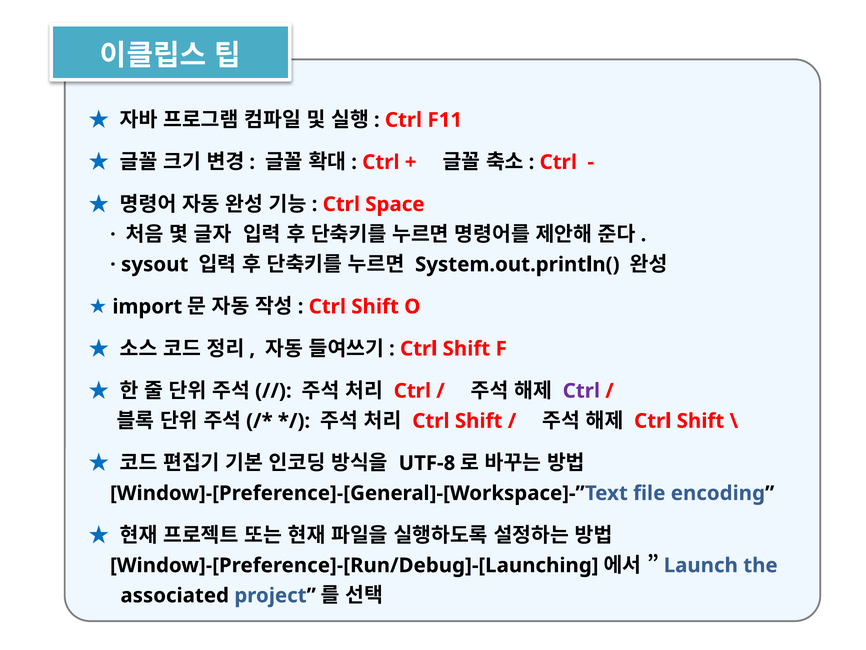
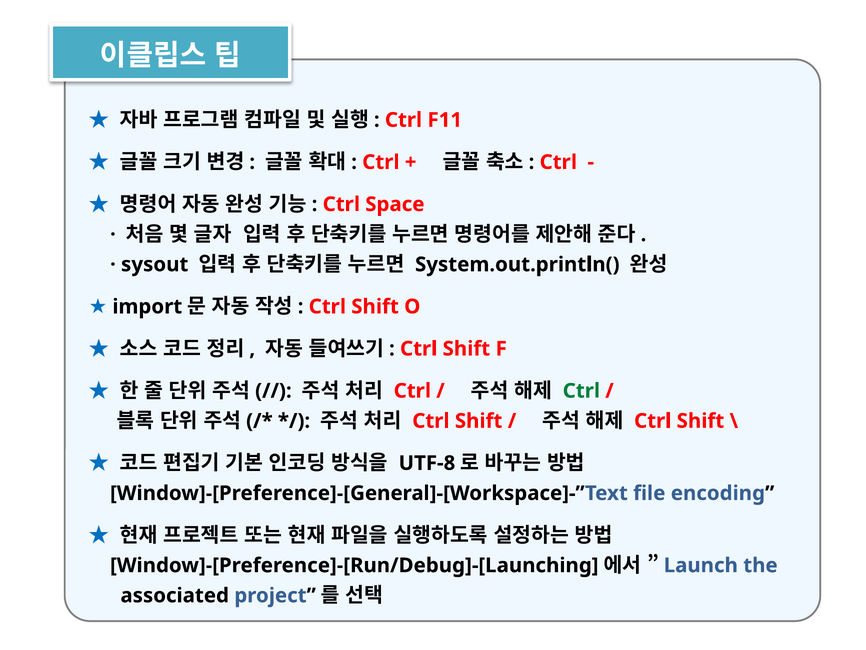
Ctrl at (581, 391) colour: purple -> green
